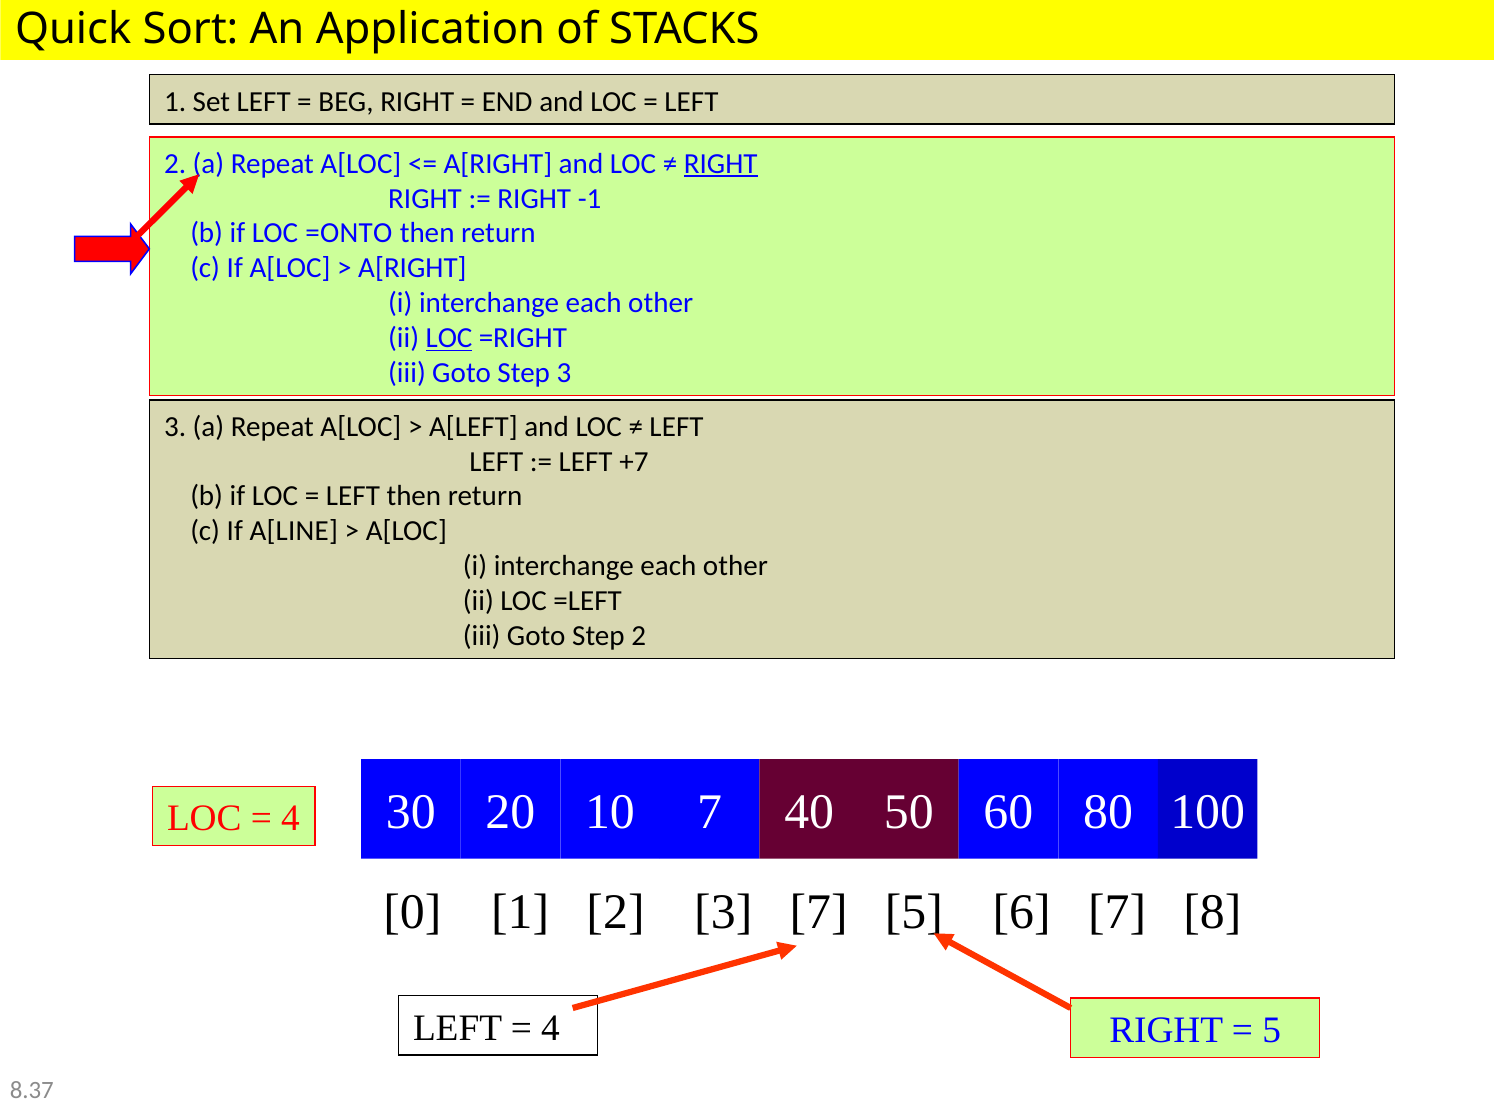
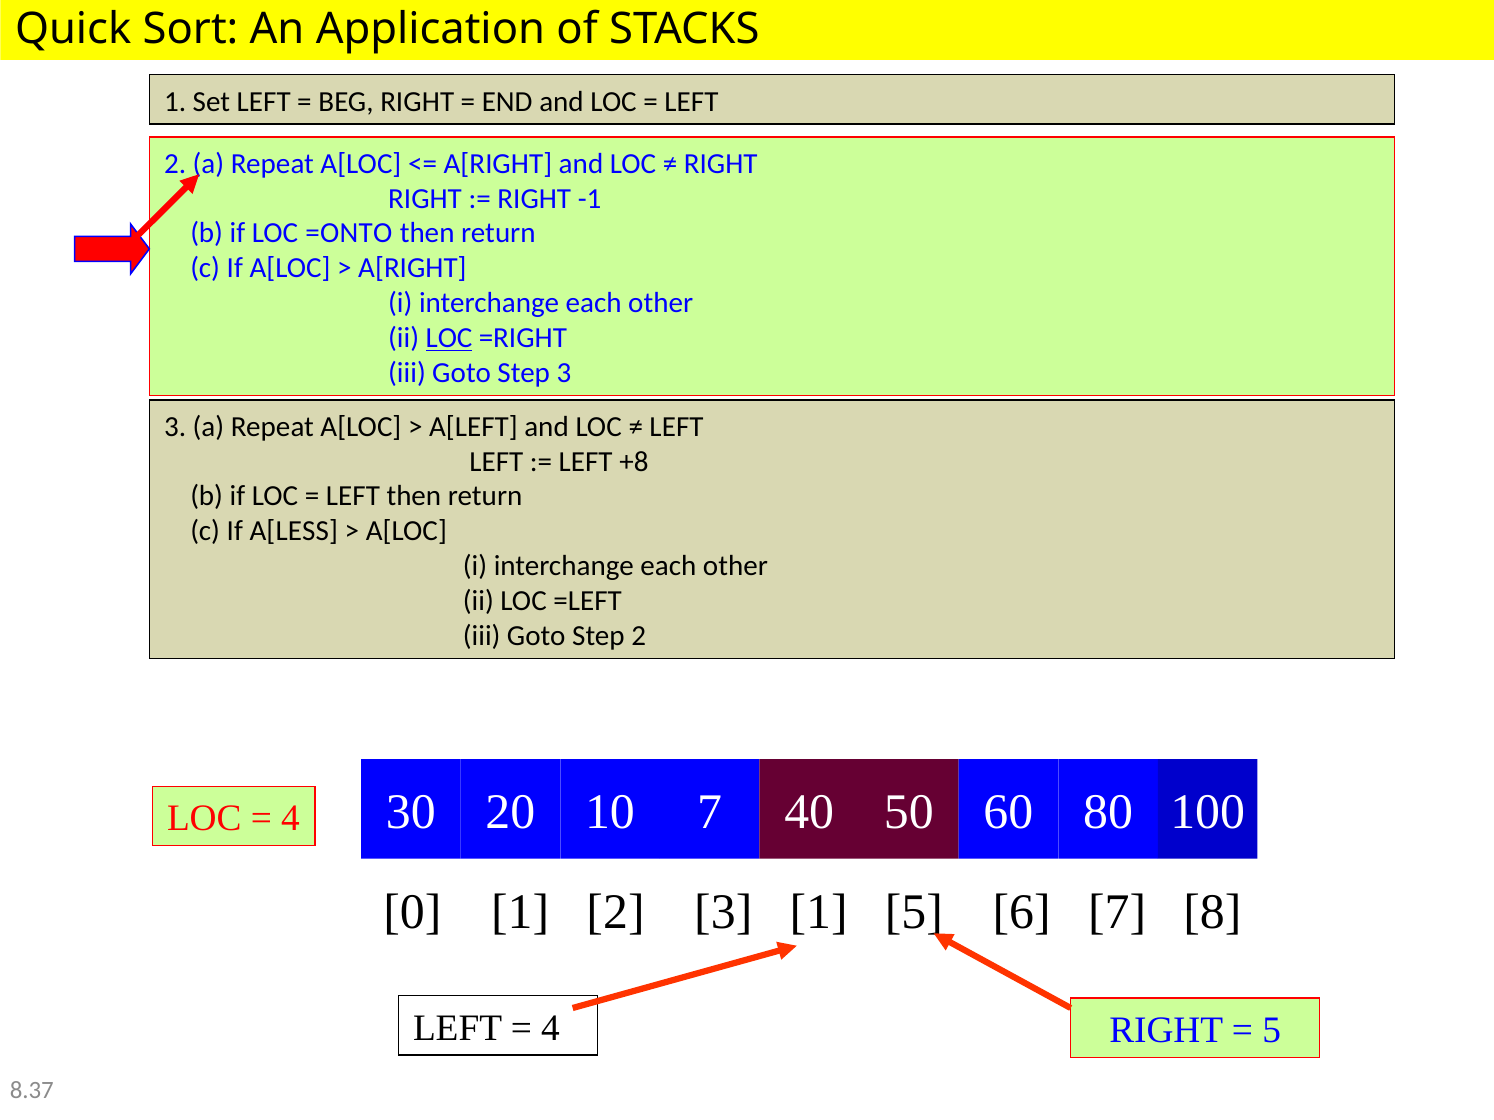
RIGHT at (721, 164) underline: present -> none
+7: +7 -> +8
A[LINE: A[LINE -> A[LESS
2 3 7: 7 -> 1
